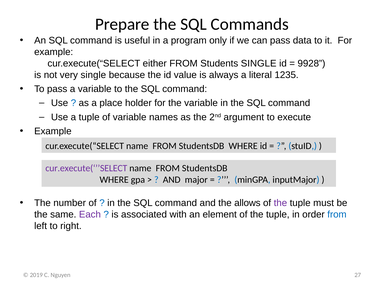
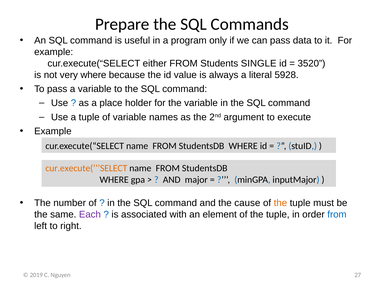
9928: 9928 -> 3520
very single: single -> where
1235: 1235 -> 5928
cur.execute(‘’’SELECT colour: purple -> orange
allows: allows -> cause
the at (280, 203) colour: purple -> orange
